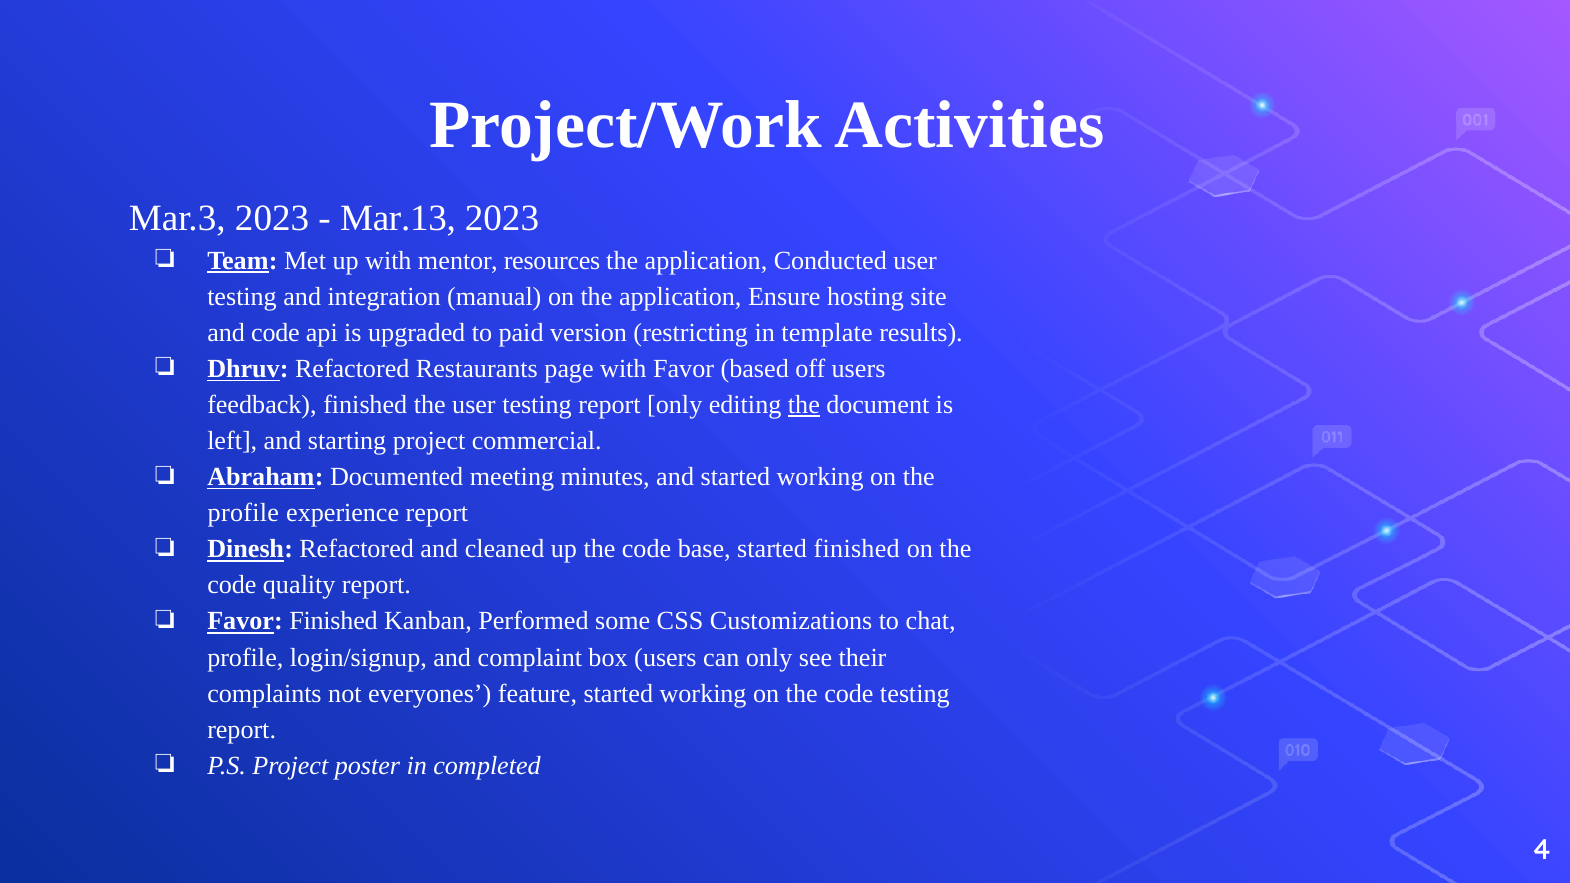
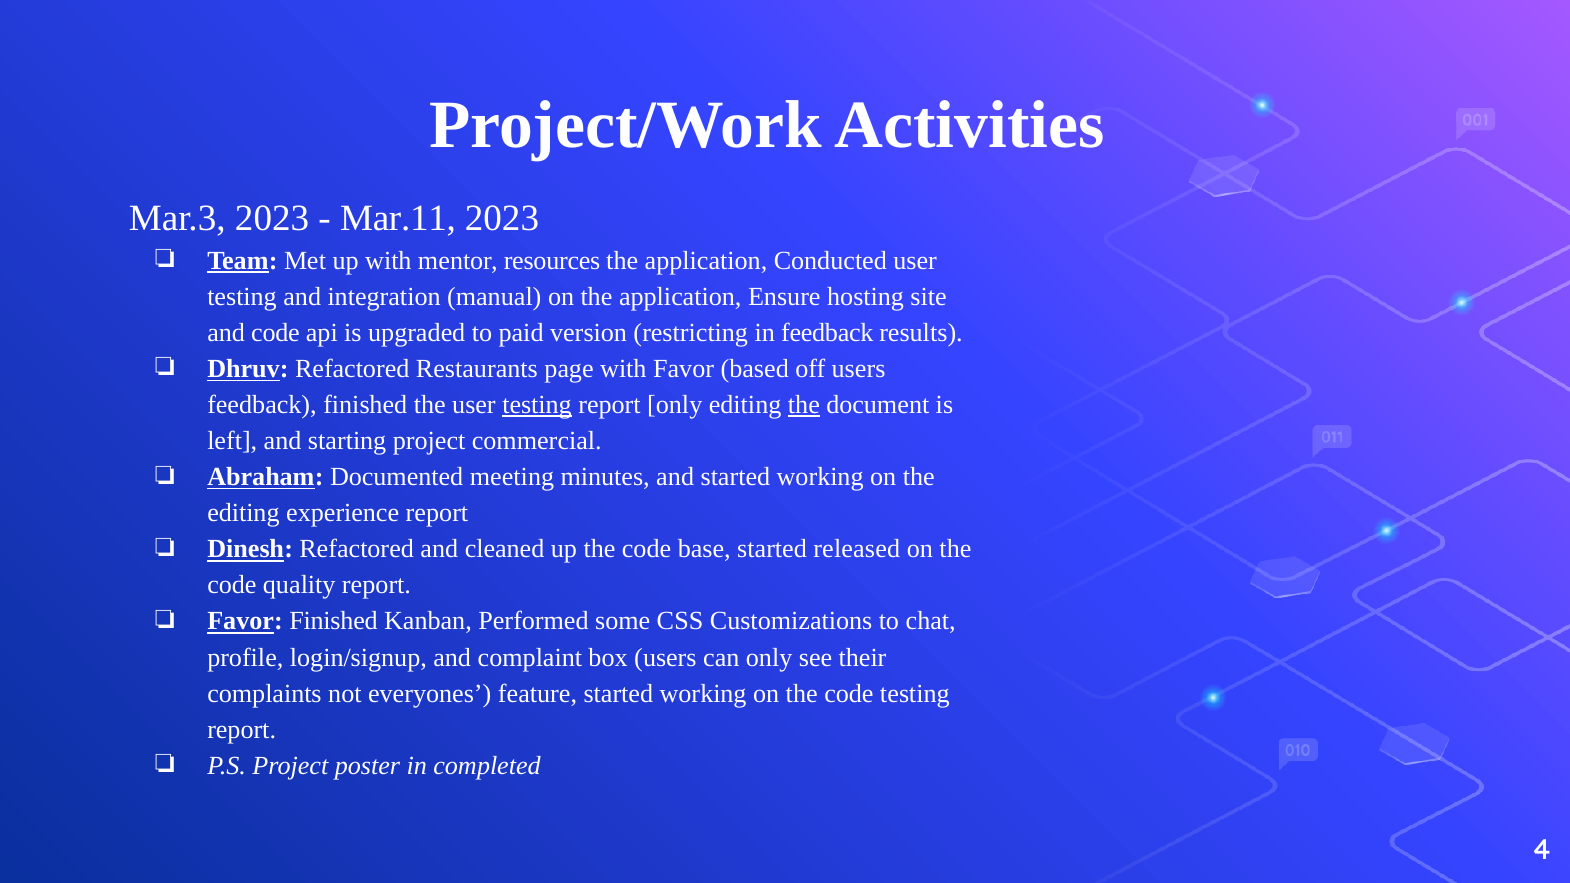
Mar.13: Mar.13 -> Mar.11
in template: template -> feedback
testing at (537, 405) underline: none -> present
profile at (243, 513): profile -> editing
started finished: finished -> released
